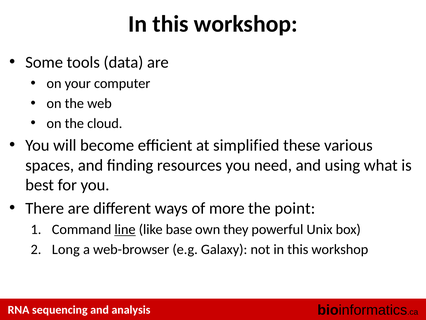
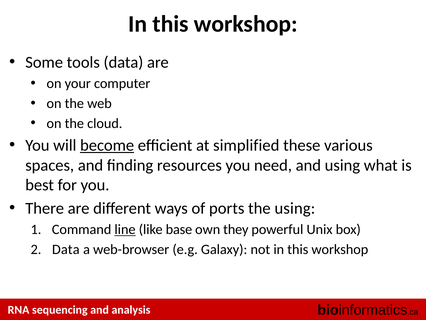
become underline: none -> present
more: more -> ports
the point: point -> using
Long at (66, 249): Long -> Data
